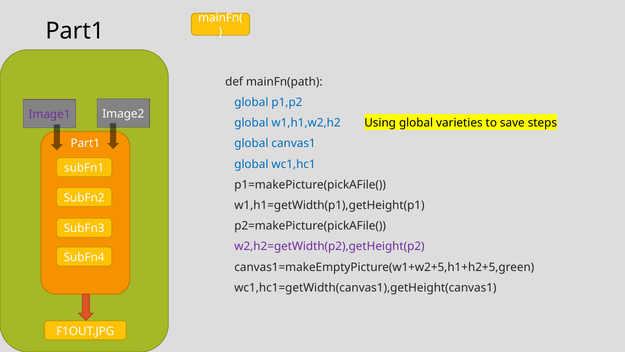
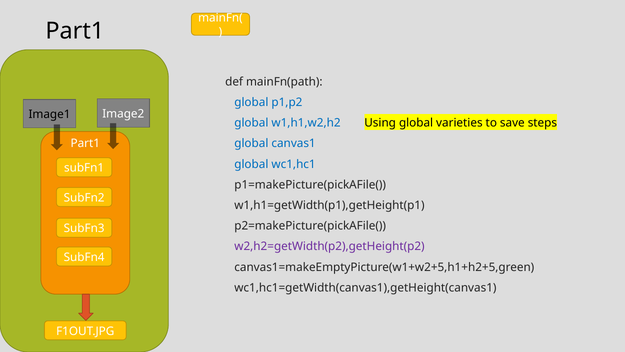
Image1 colour: purple -> black
